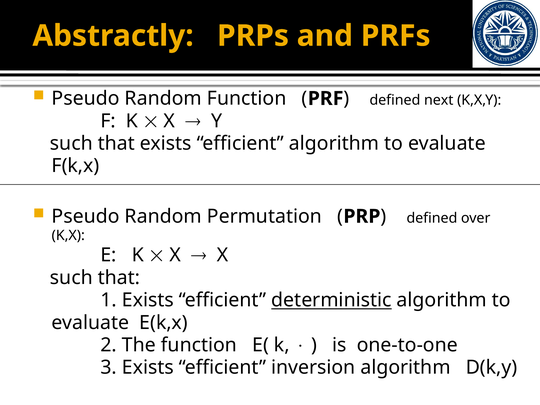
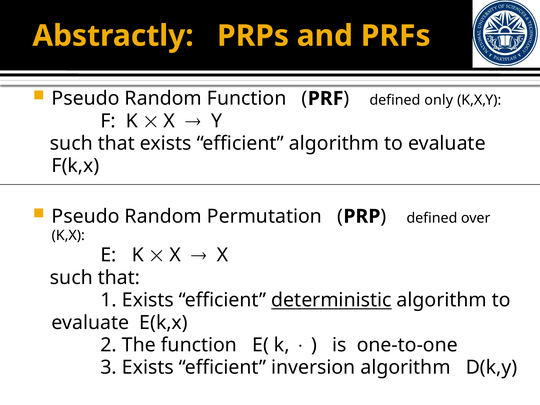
next: next -> only
